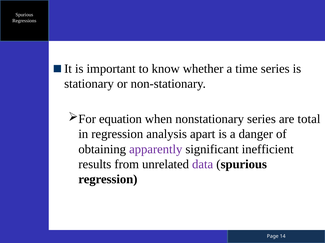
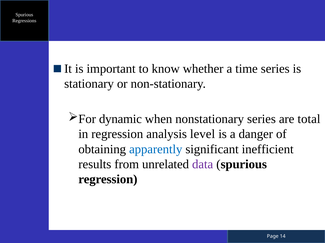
equation: equation -> dynamic
apart: apart -> level
apparently colour: purple -> blue
